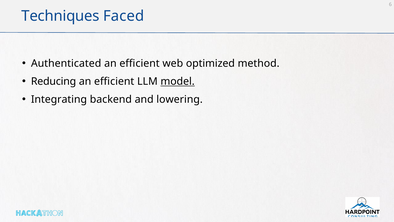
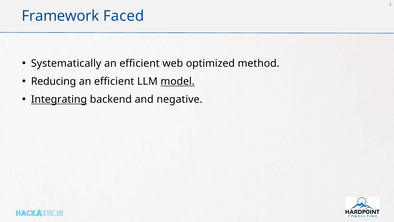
Techniques: Techniques -> Framework
Authenticated: Authenticated -> Systematically
Integrating underline: none -> present
lowering: lowering -> negative
